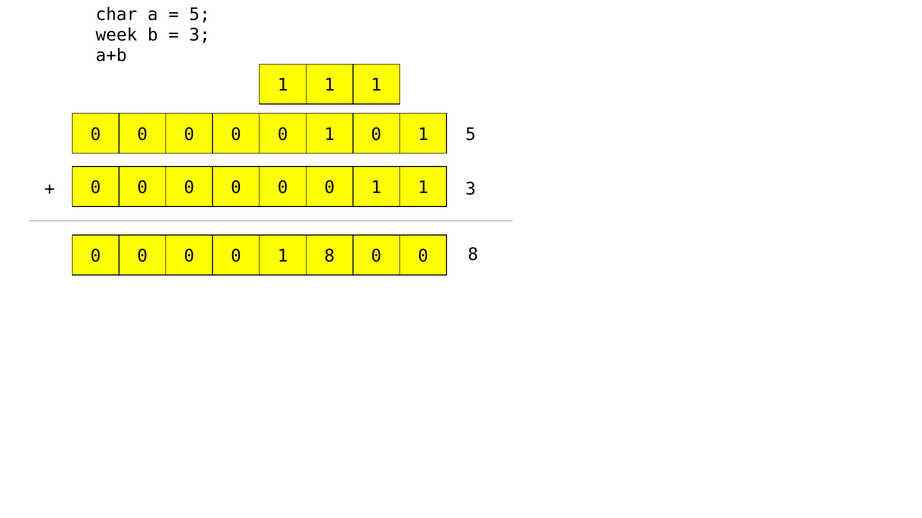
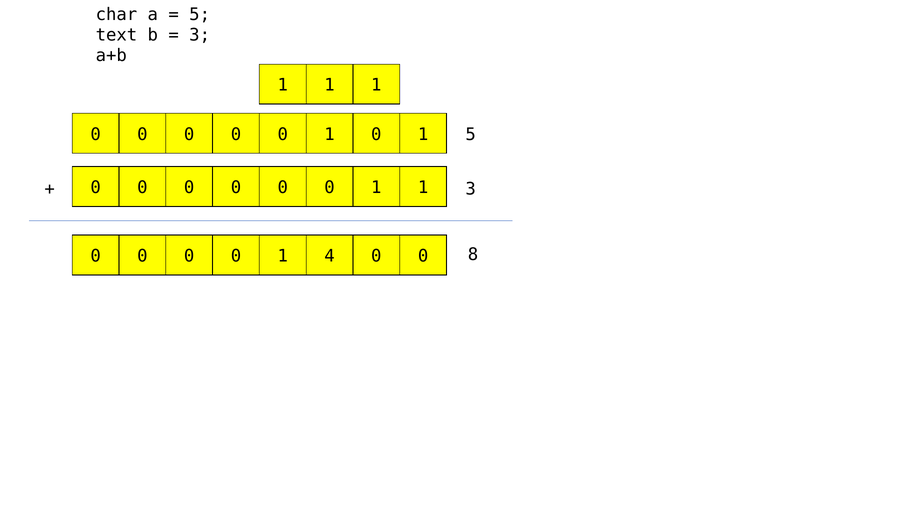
week: week -> text
0 1 8: 8 -> 4
